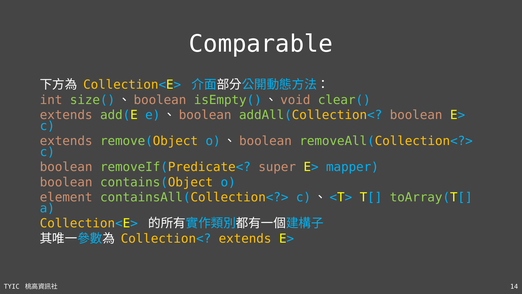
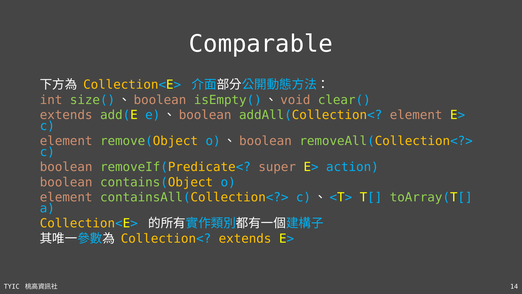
addAll(Collection< boolean: boolean -> element
extends at (66, 141): extends -> element
mapper: mapper -> action
